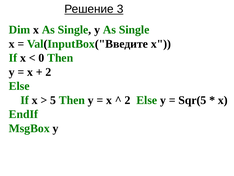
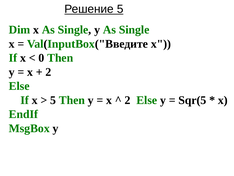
Решение 3: 3 -> 5
